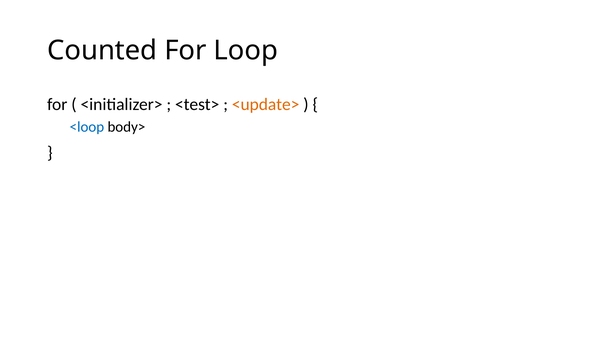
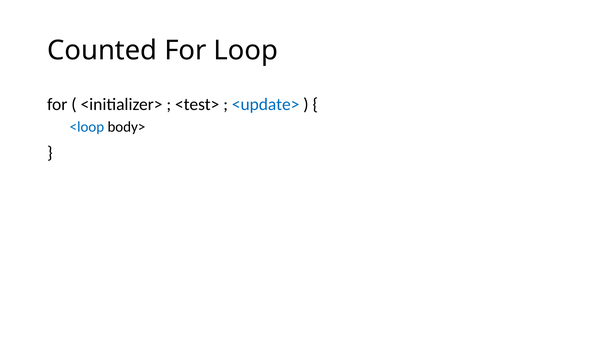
<update> colour: orange -> blue
